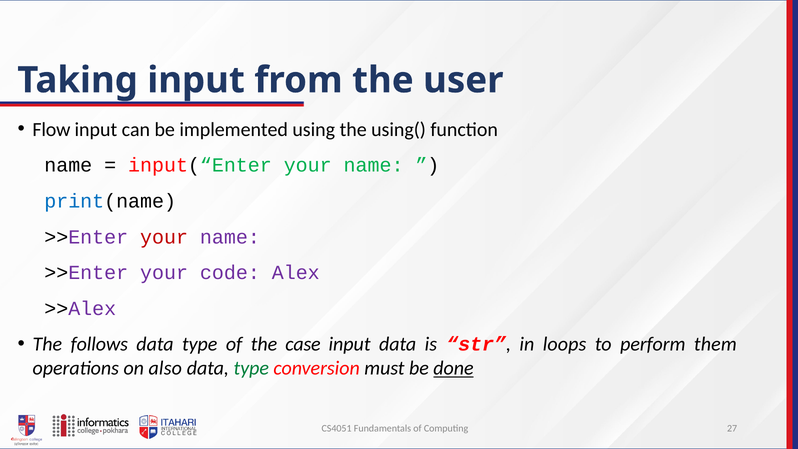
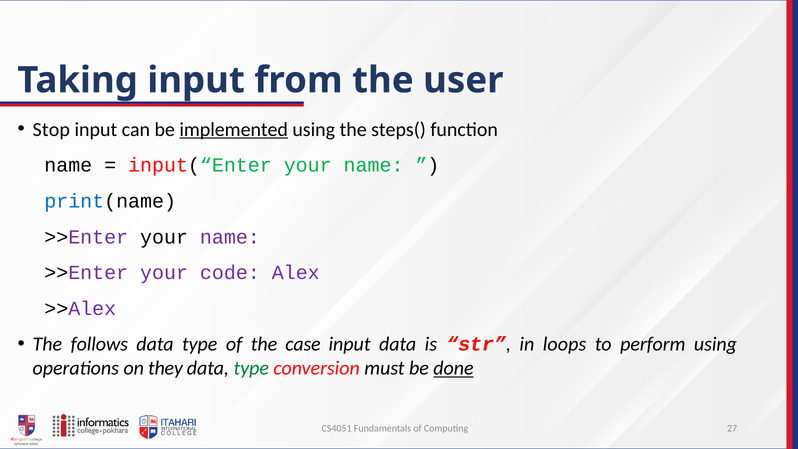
Flow: Flow -> Stop
implemented underline: none -> present
using(: using( -> steps(
your at (164, 237) colour: red -> black
perform them: them -> using
also: also -> they
